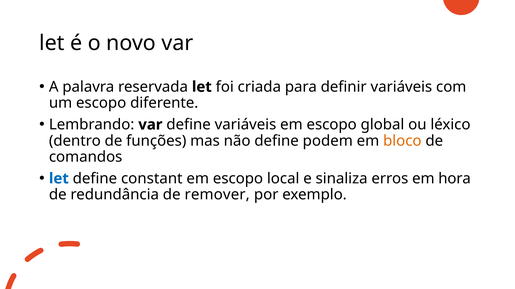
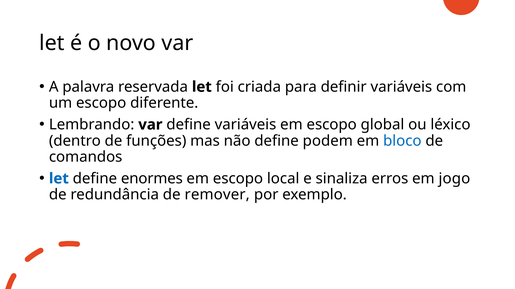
bloco colour: orange -> blue
constant: constant -> enormes
hora: hora -> jogo
